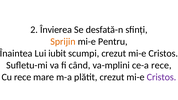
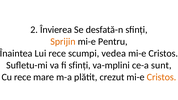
Lui iubit: iubit -> rece
scumpi crezut: crezut -> vedea
fi când: când -> sfinți
ce-a rece: rece -> sunt
Cristos at (162, 77) colour: purple -> orange
